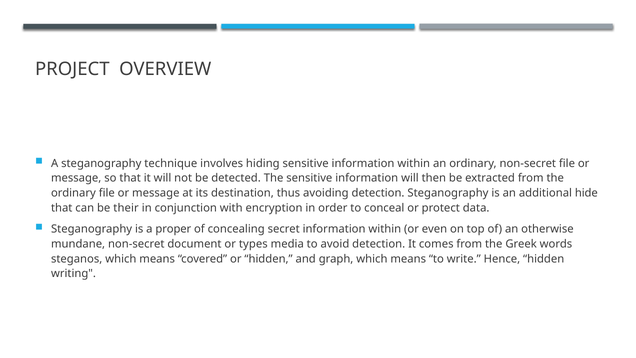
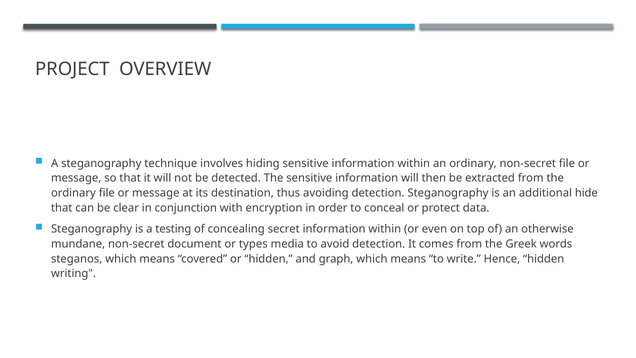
their: their -> clear
proper: proper -> testing
